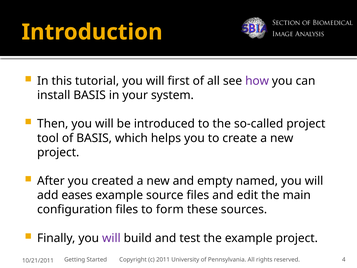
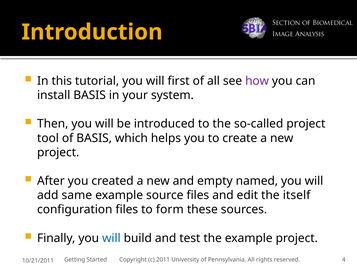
eases: eases -> same
main: main -> itself
will at (111, 238) colour: purple -> blue
